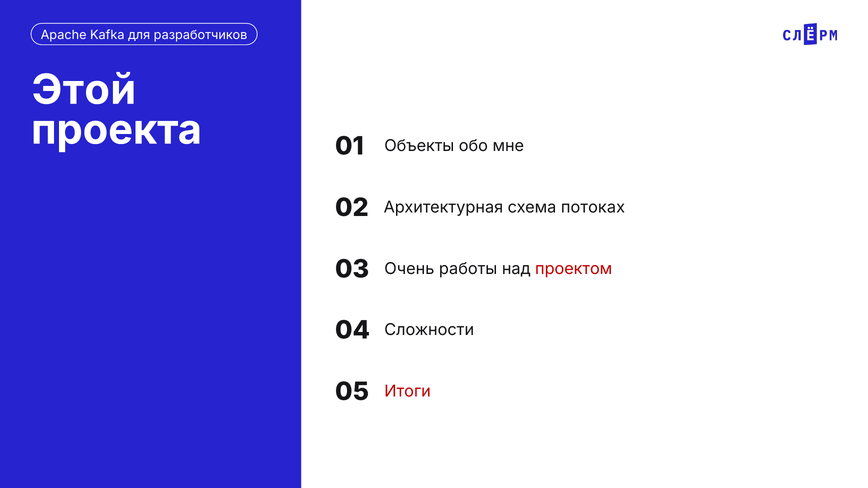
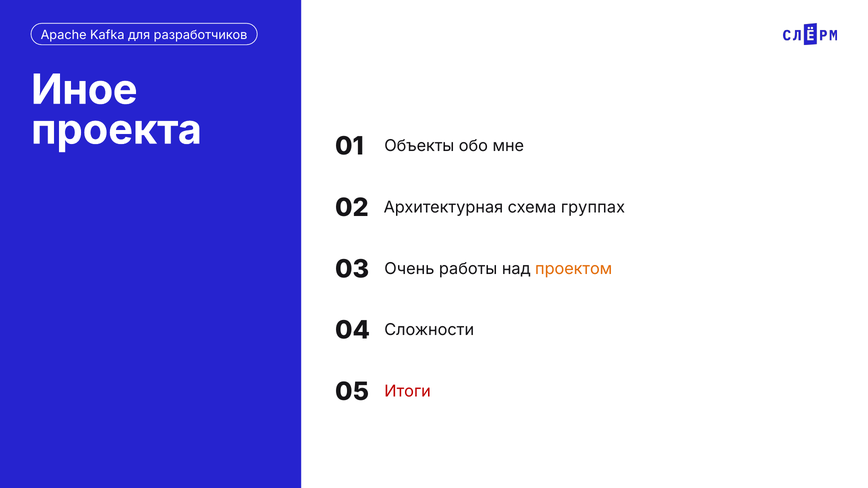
Этой: Этой -> Иное
потоках: потоках -> группах
проектом colour: red -> orange
